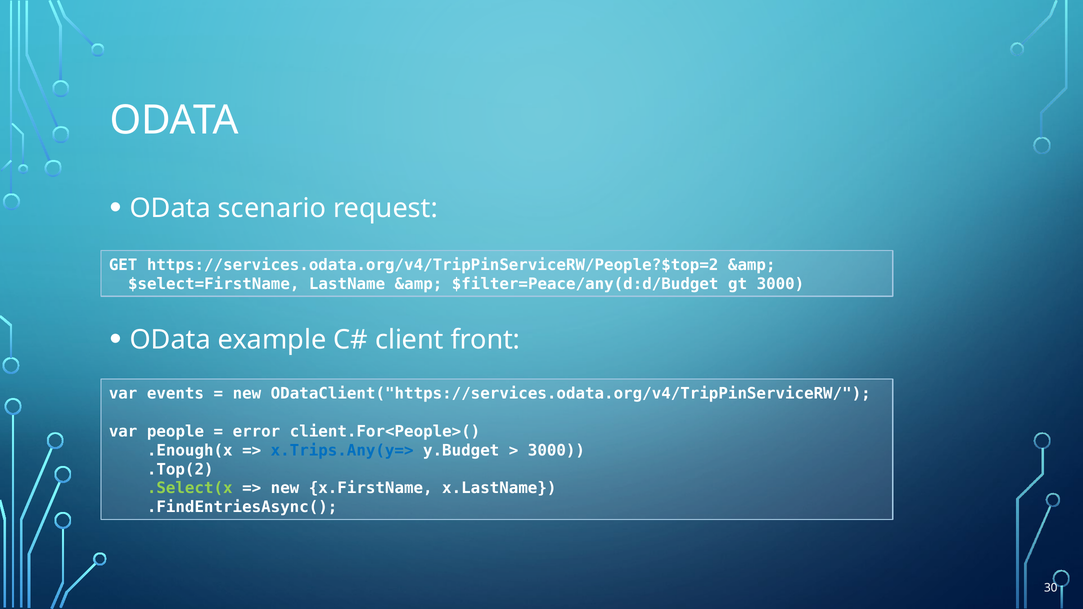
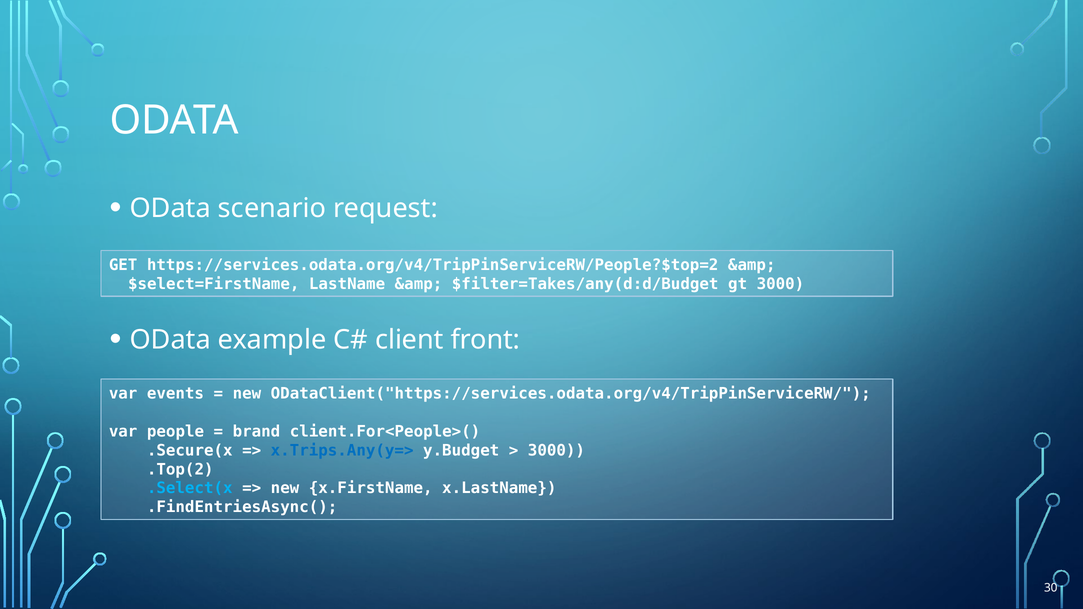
$filter=Peace/any(d:d/Budget: $filter=Peace/any(d:d/Budget -> $filter=Takes/any(d:d/Budget
error: error -> brand
.Enough(x: .Enough(x -> .Secure(x
.Select(x colour: light green -> light blue
